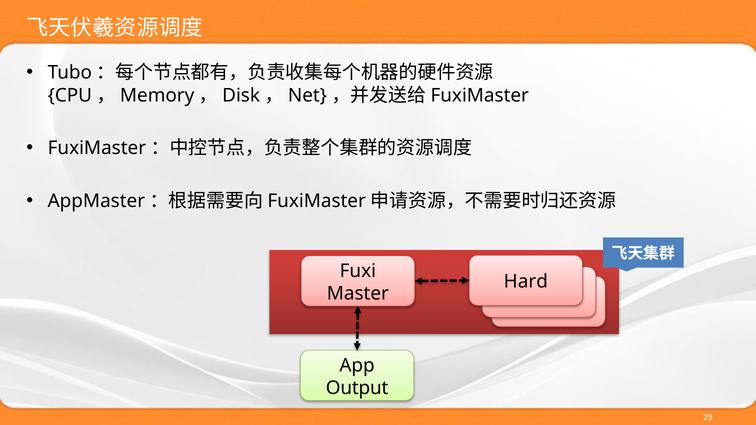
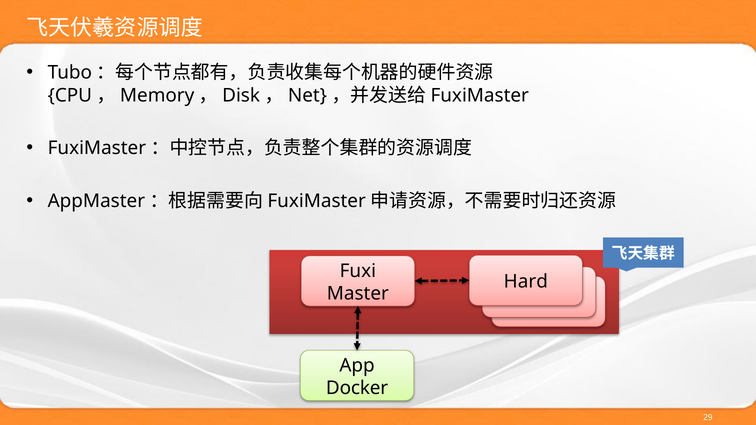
Output: Output -> Docker
